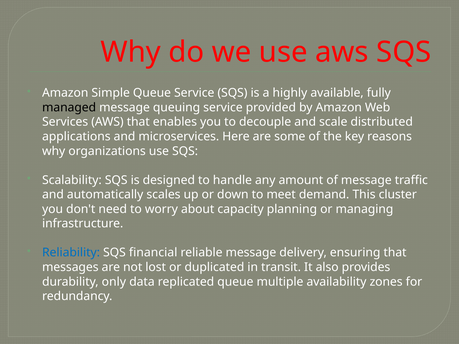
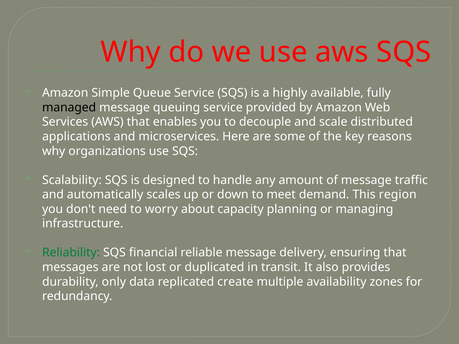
cluster: cluster -> region
Reliability colour: blue -> green
replicated queue: queue -> create
